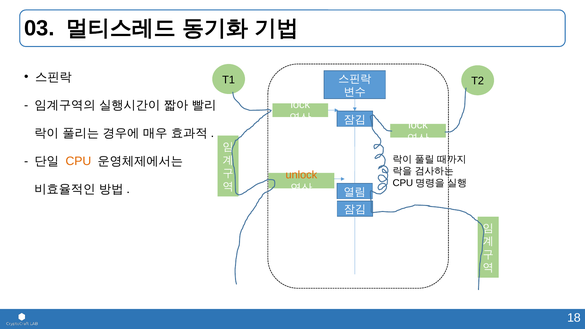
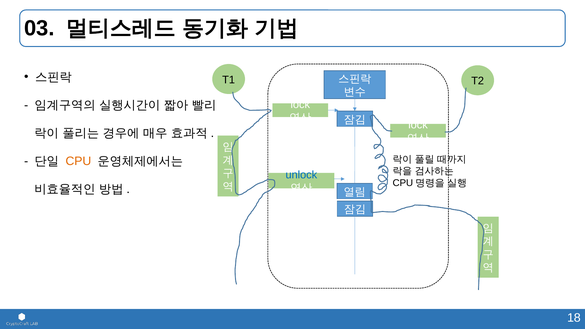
unlock colour: orange -> blue
